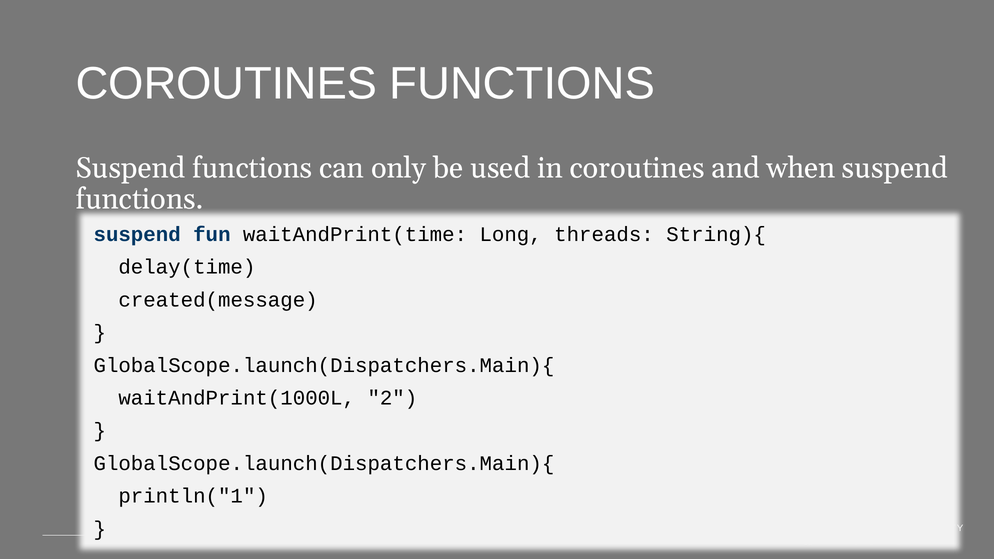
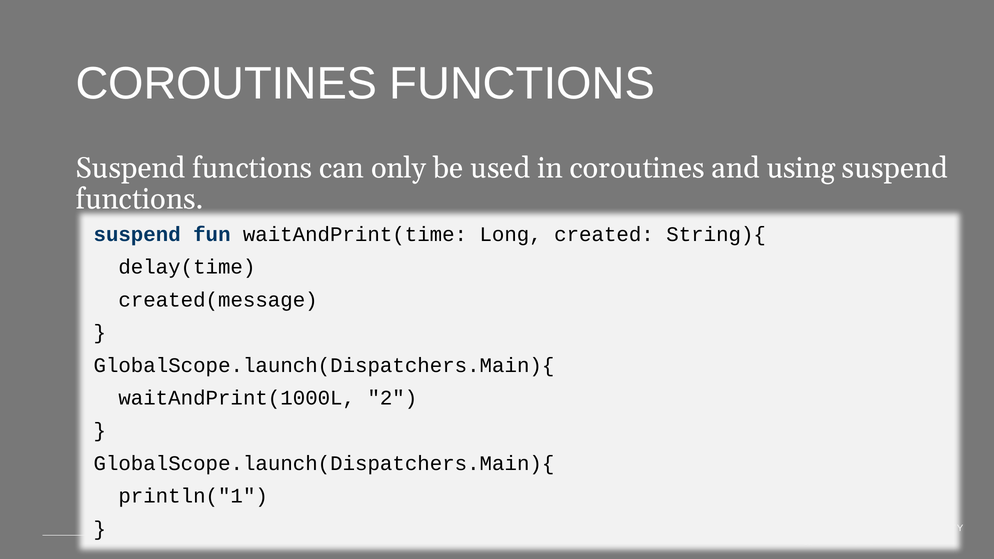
when: when -> using
threads: threads -> created
